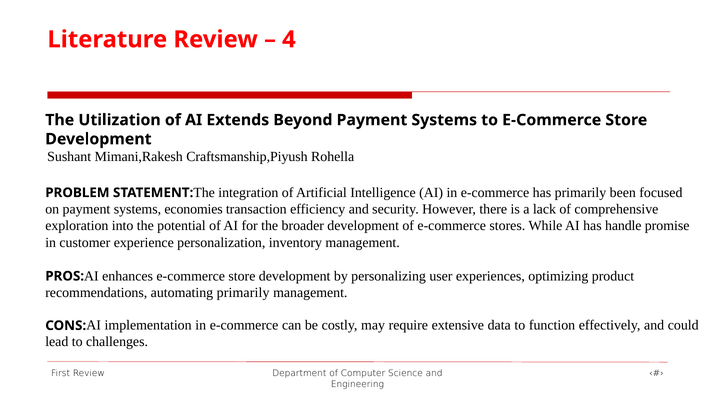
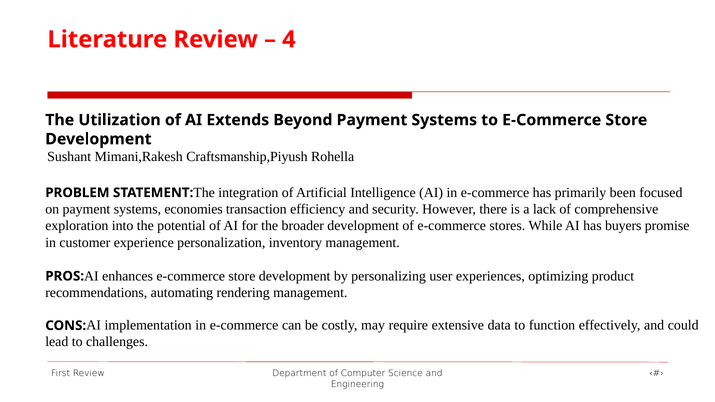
handle: handle -> buyers
automating primarily: primarily -> rendering
